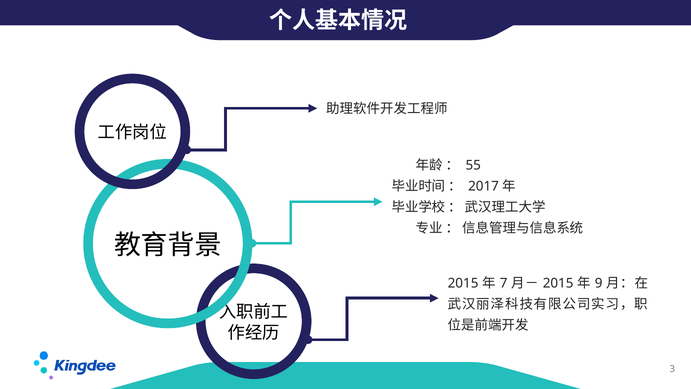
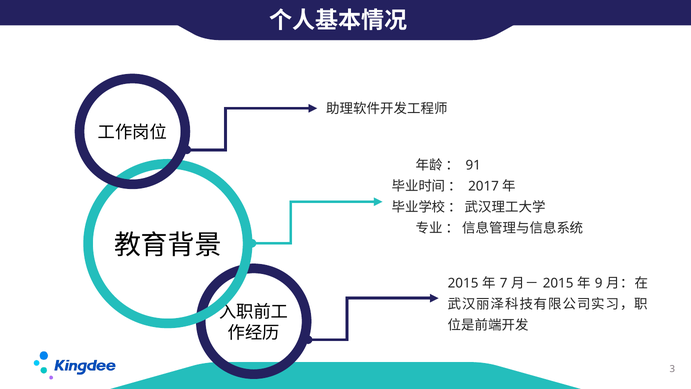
55: 55 -> 91
